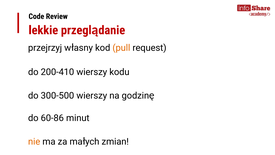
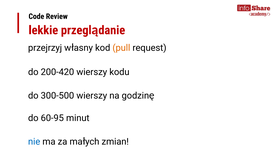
200-410: 200-410 -> 200-420
60-86: 60-86 -> 60-95
nie colour: orange -> blue
